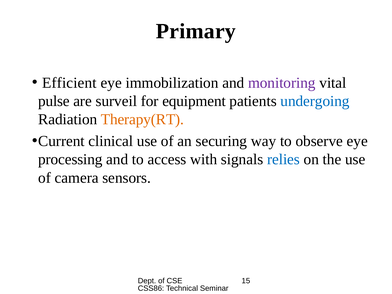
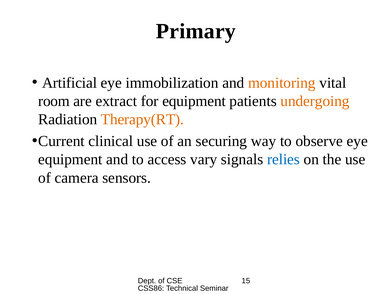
Efficient: Efficient -> Artificial
monitoring colour: purple -> orange
pulse: pulse -> room
surveil: surveil -> extract
undergoing colour: blue -> orange
processing at (70, 159): processing -> equipment
with: with -> vary
